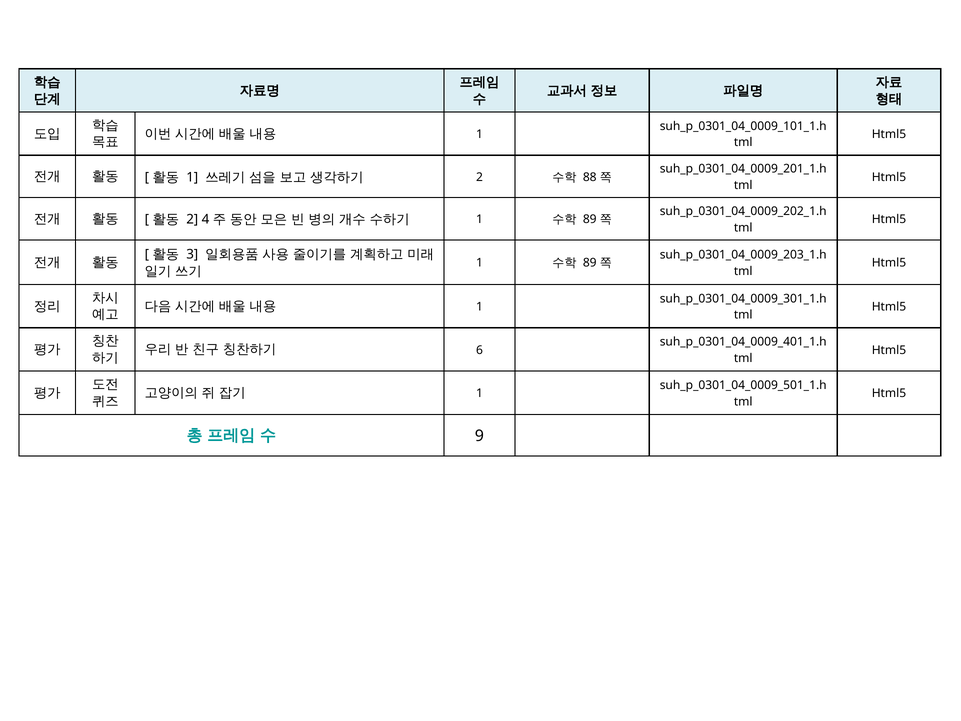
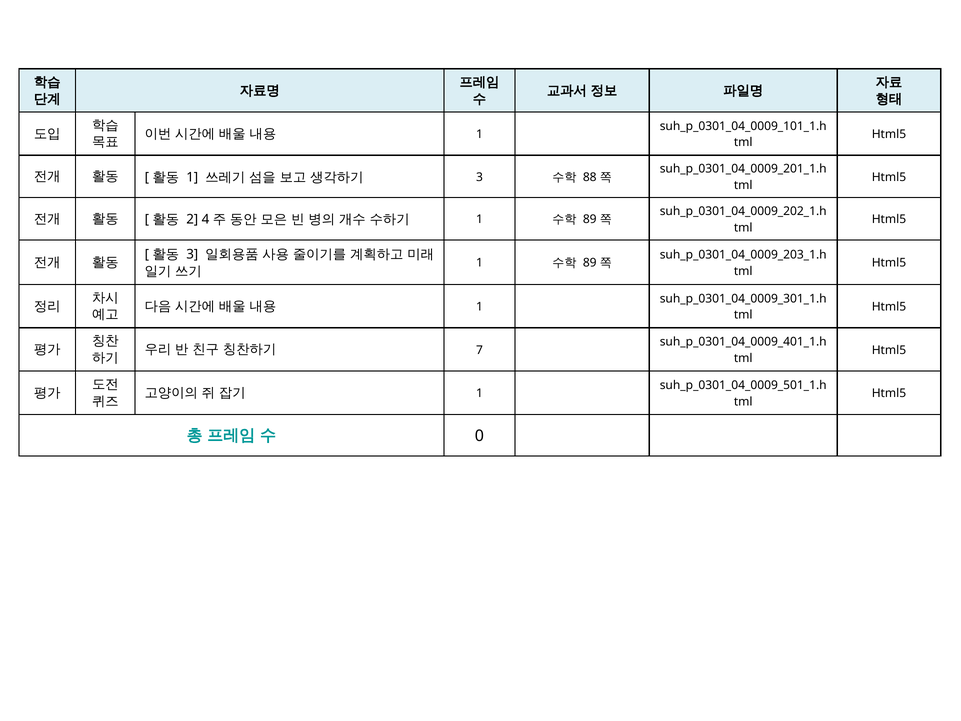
2 at (480, 177): 2 -> 3
6: 6 -> 7
9: 9 -> 0
